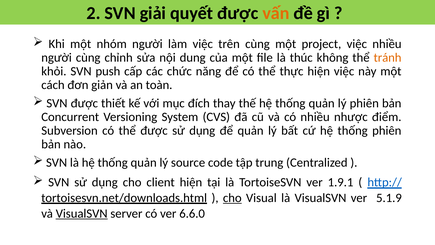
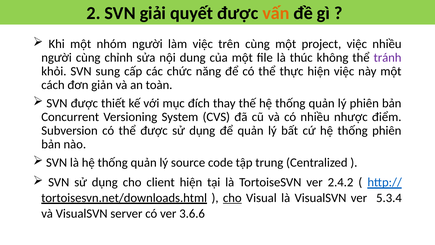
tránh colour: orange -> purple
push: push -> sung
1.9.1: 1.9.1 -> 2.4.2
5.1.9: 5.1.9 -> 5.3.4
VisualSVN at (82, 213) underline: present -> none
6.6.0: 6.6.0 -> 3.6.6
